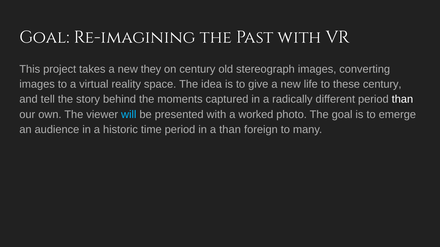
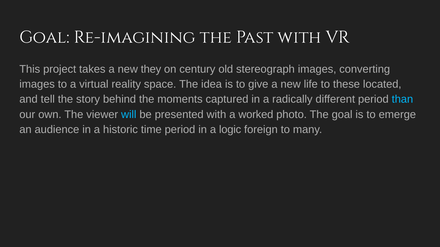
these century: century -> located
than at (402, 100) colour: white -> light blue
a than: than -> logic
